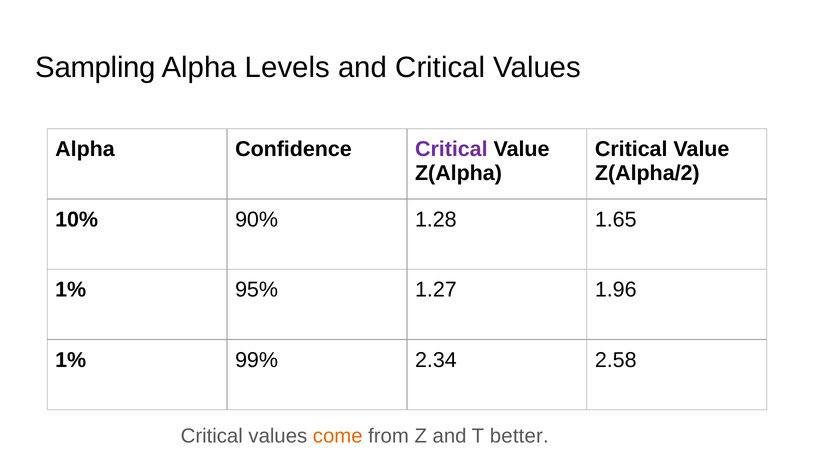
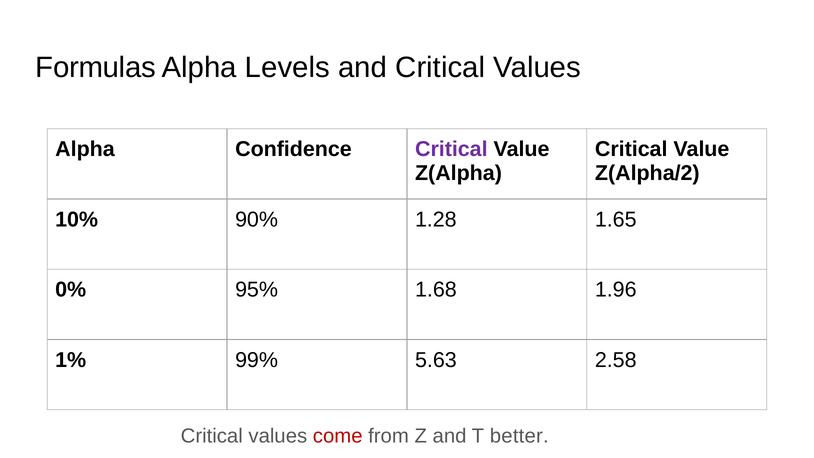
Sampling: Sampling -> Formulas
1% at (71, 290): 1% -> 0%
1.27: 1.27 -> 1.68
2.34: 2.34 -> 5.63
come colour: orange -> red
